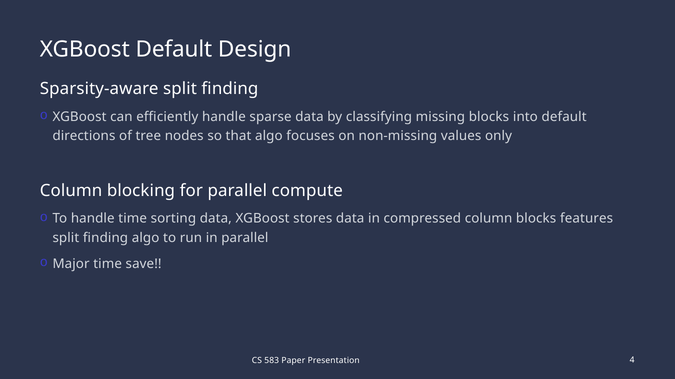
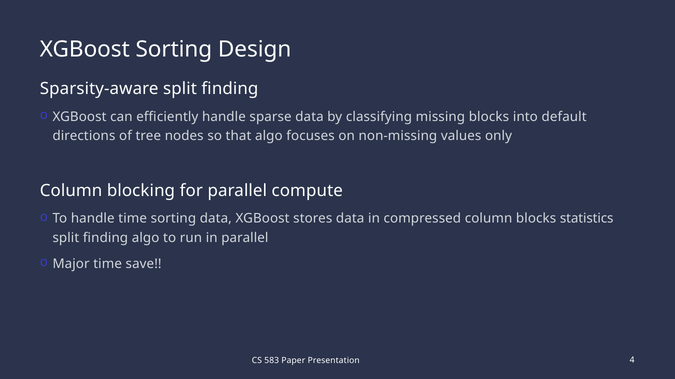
XGBoost Default: Default -> Sorting
features: features -> statistics
